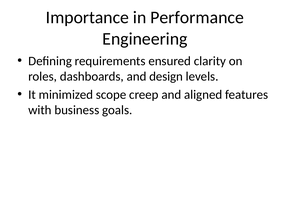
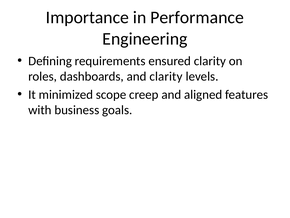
and design: design -> clarity
